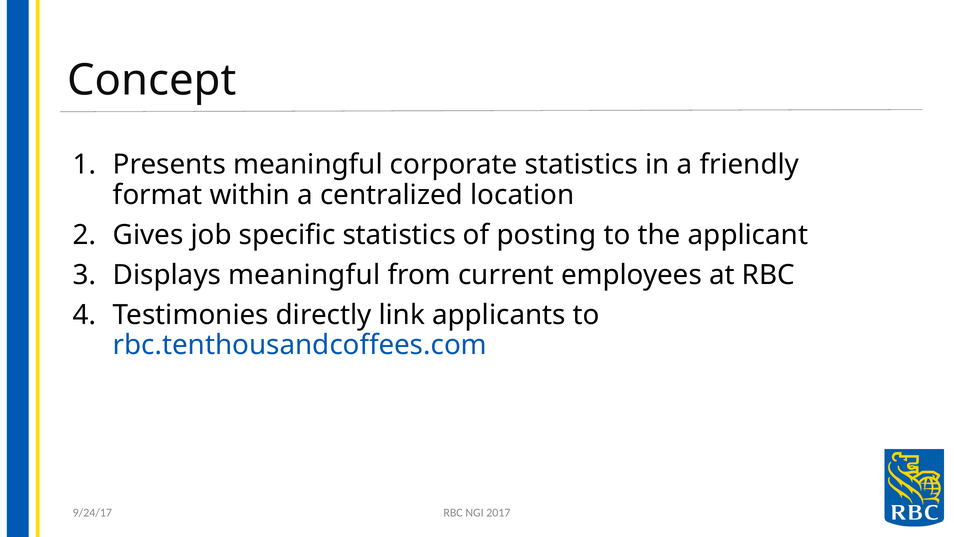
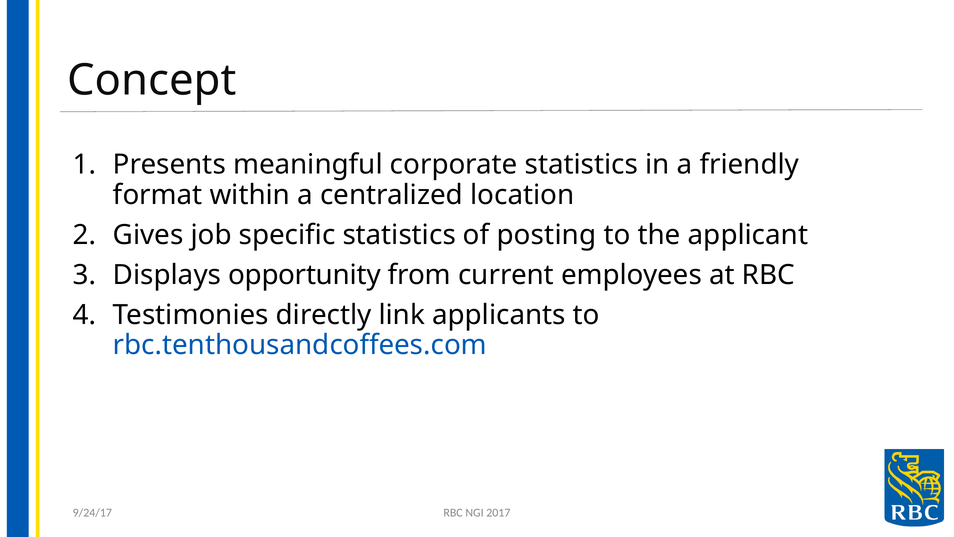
Displays meaningful: meaningful -> opportunity
